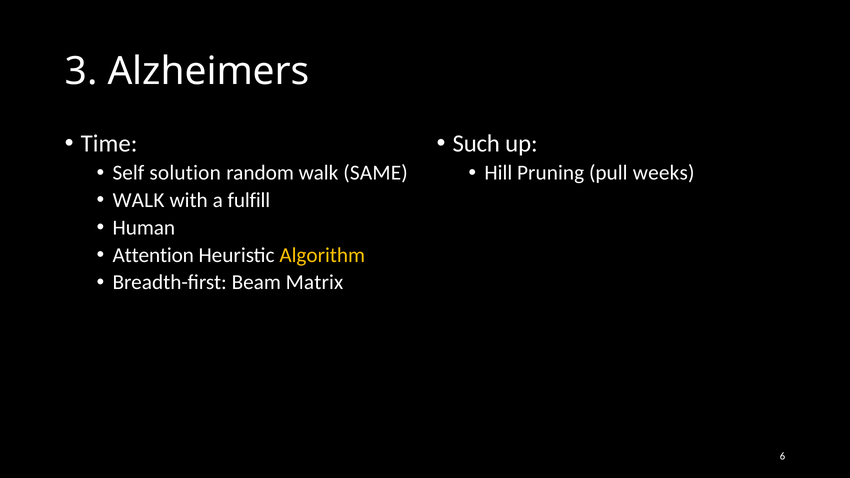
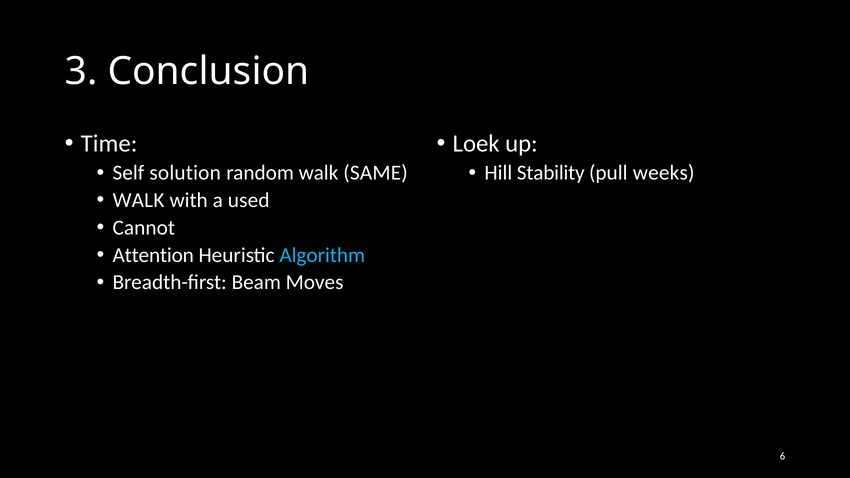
Alzheimers: Alzheimers -> Conclusion
Such: Such -> Loek
Pruning: Pruning -> Stability
fulfill: fulfill -> used
Human: Human -> Cannot
Algorithm colour: yellow -> light blue
Matrix: Matrix -> Moves
